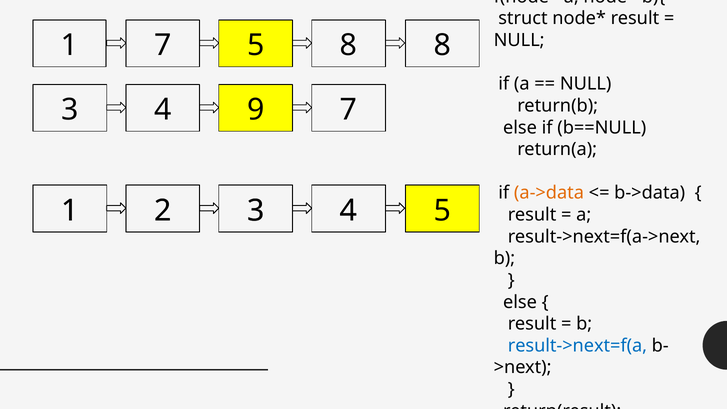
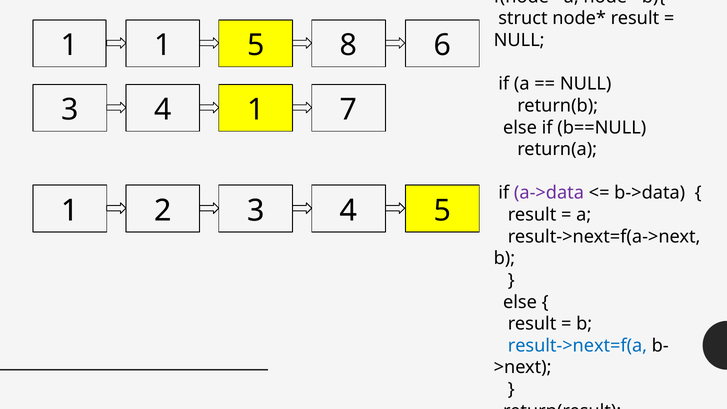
1 7: 7 -> 1
8 8: 8 -> 6
4 9: 9 -> 1
a->data colour: orange -> purple
